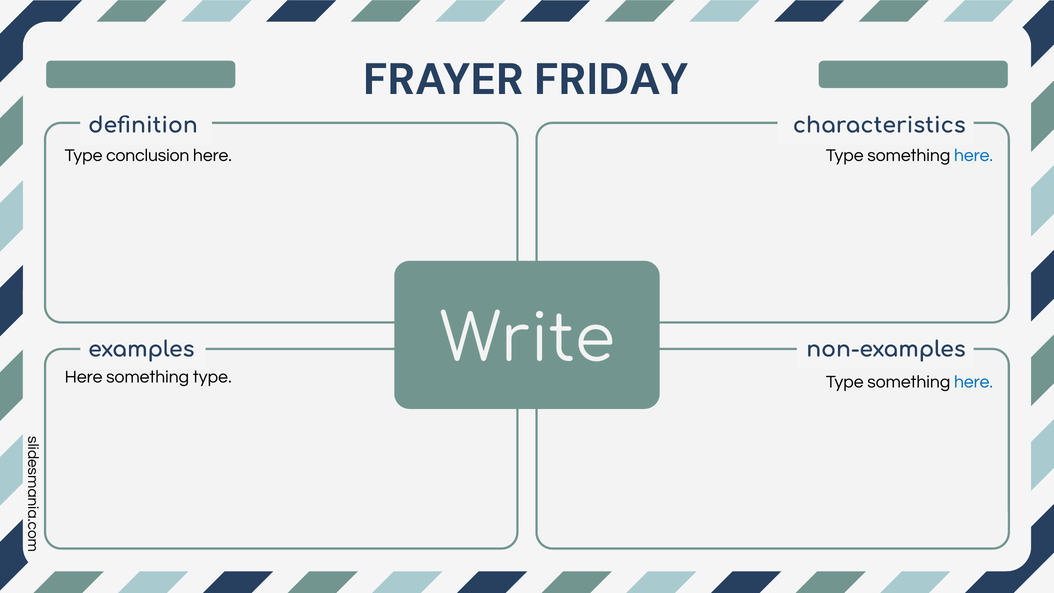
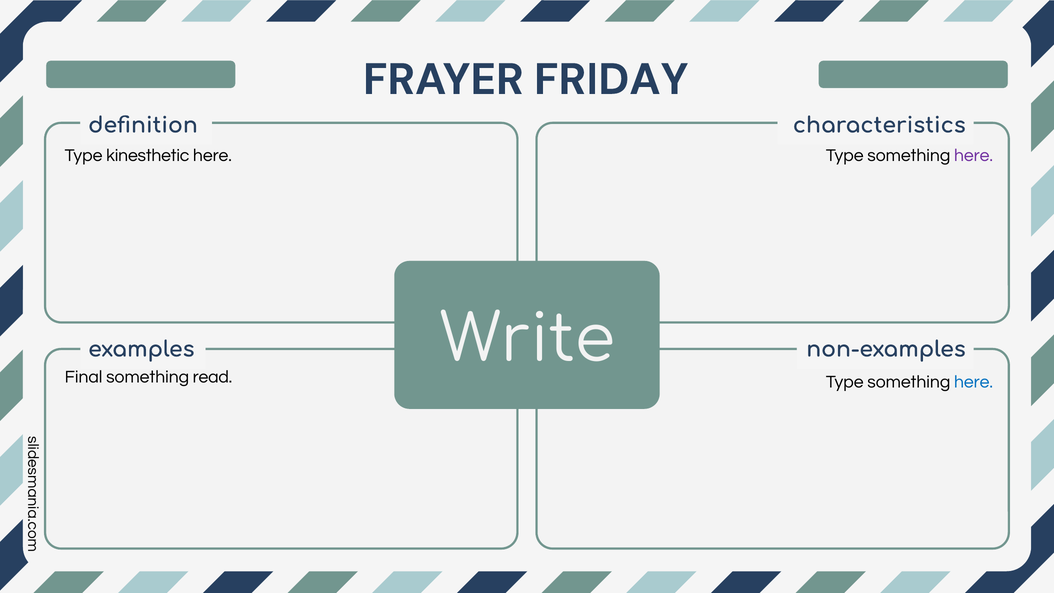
conclusion: conclusion -> kinesthetic
here at (974, 155) colour: blue -> purple
Here at (84, 377): Here -> Final
something type: type -> read
